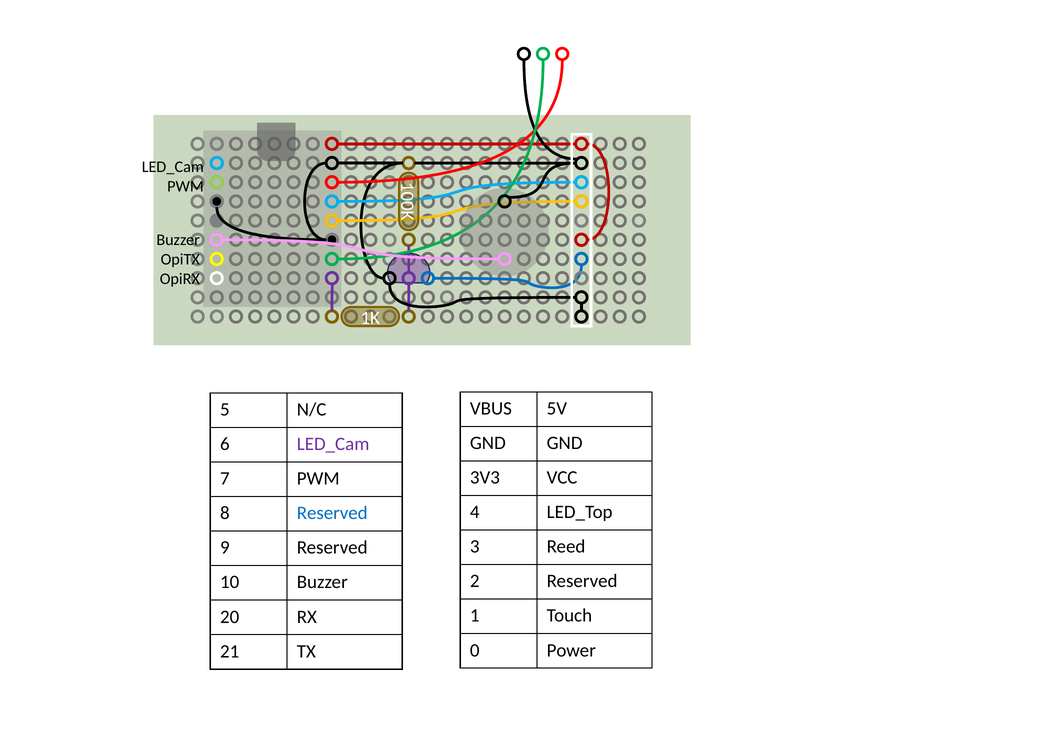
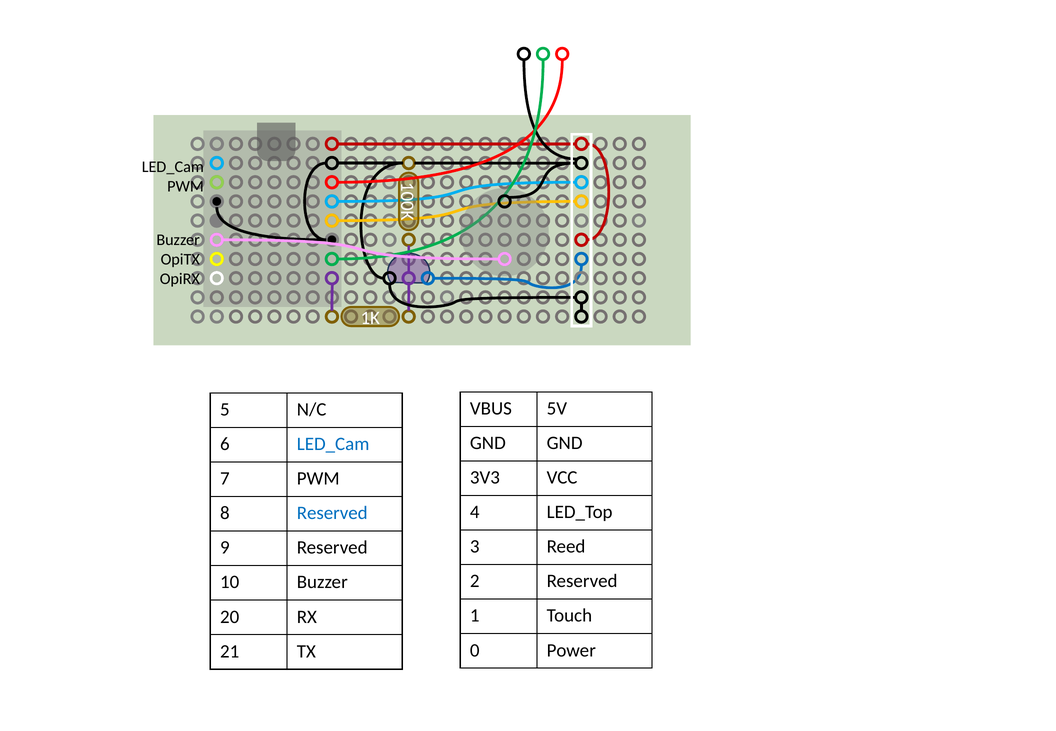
LED_Cam at (333, 444) colour: purple -> blue
